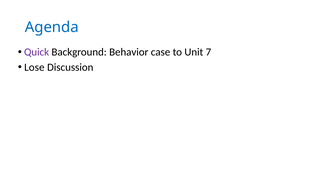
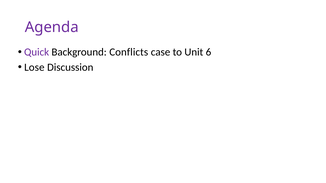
Agenda colour: blue -> purple
Behavior: Behavior -> Conflicts
7: 7 -> 6
